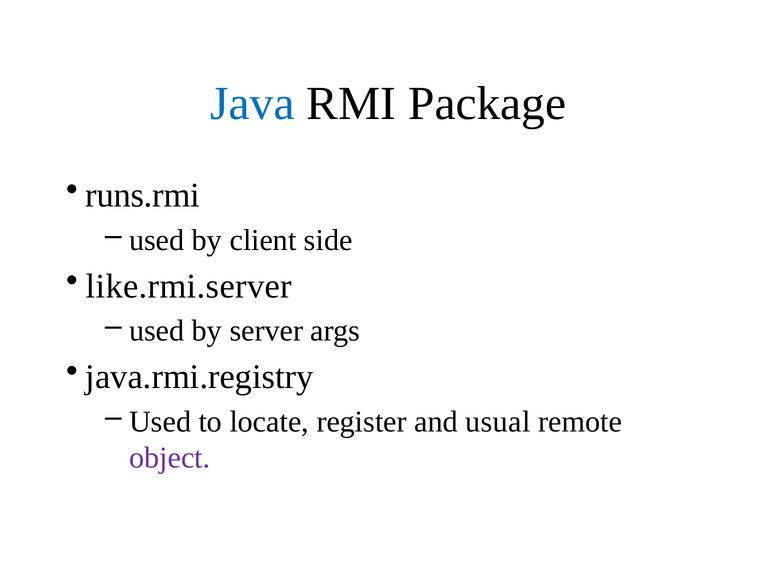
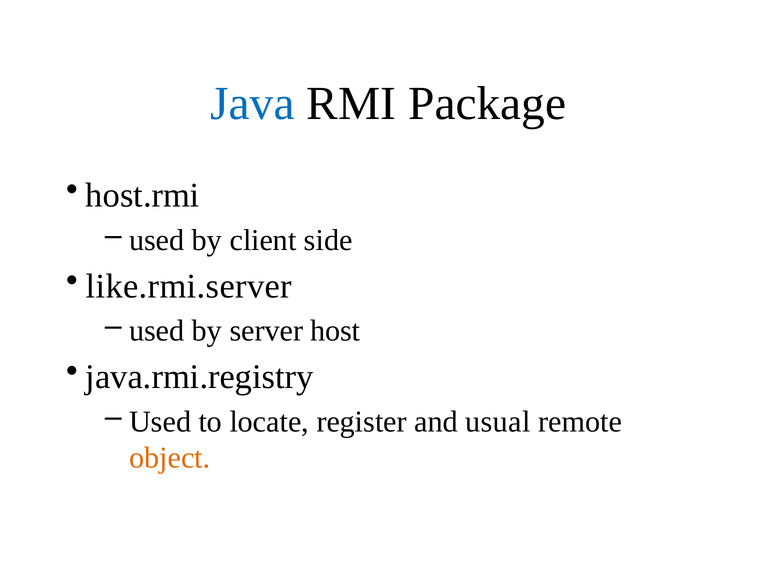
runs.rmi: runs.rmi -> host.rmi
args: args -> host
object colour: purple -> orange
